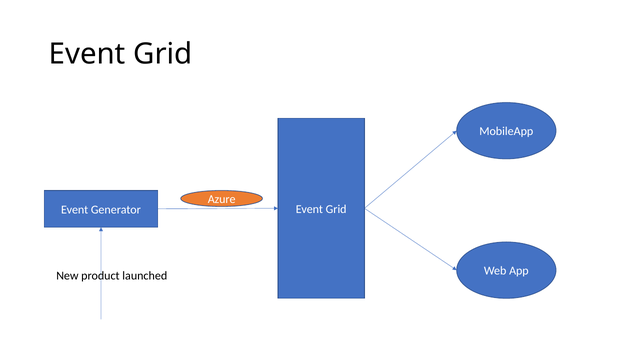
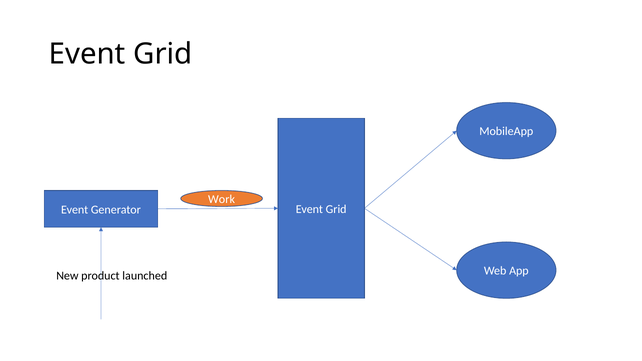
Azure: Azure -> Work
